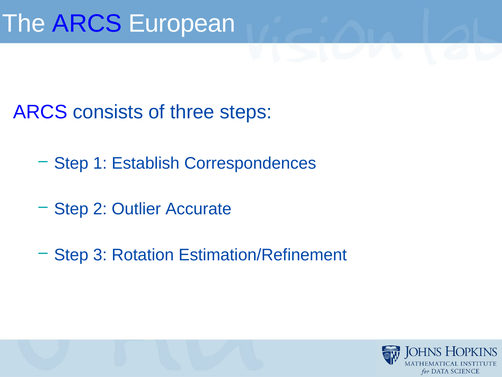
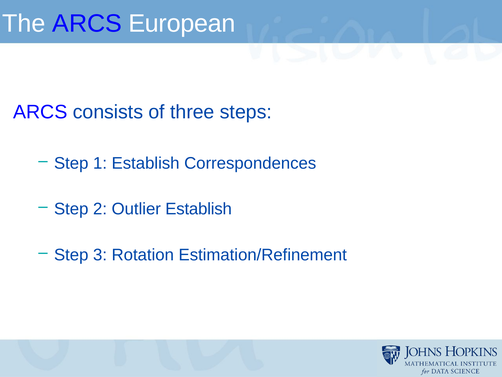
Outlier Accurate: Accurate -> Establish
